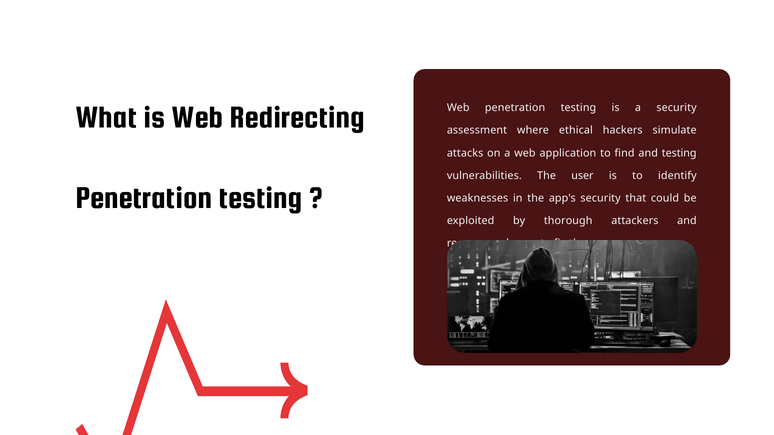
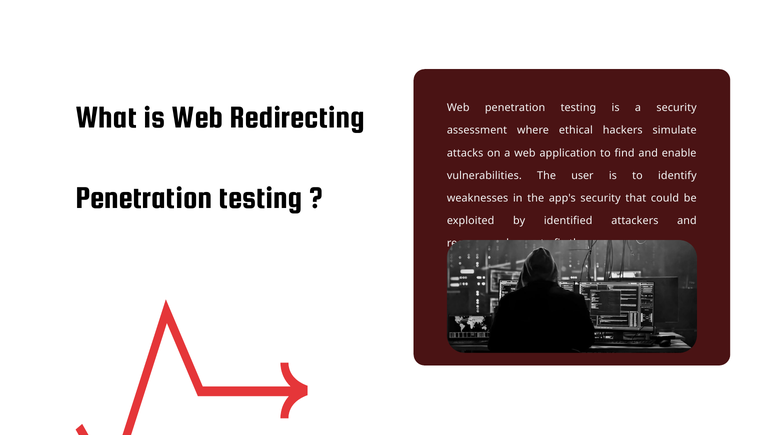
and testing: testing -> enable
thorough: thorough -> identified
